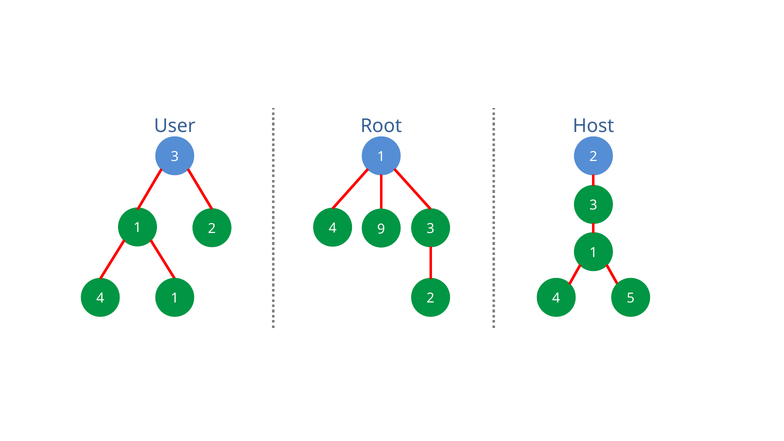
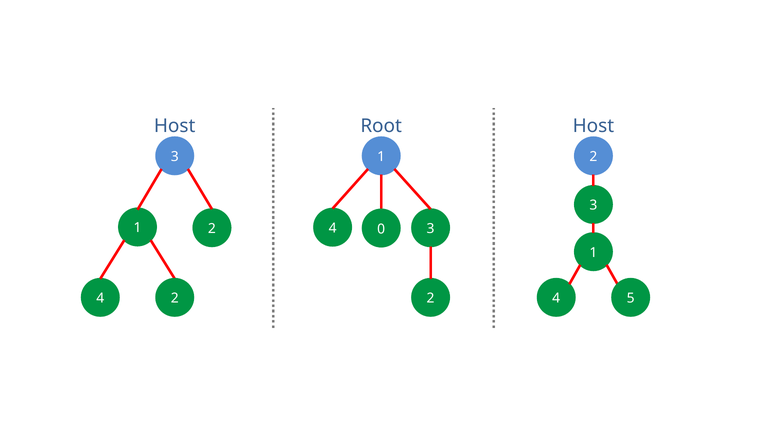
User at (175, 126): User -> Host
9: 9 -> 0
4 1: 1 -> 2
